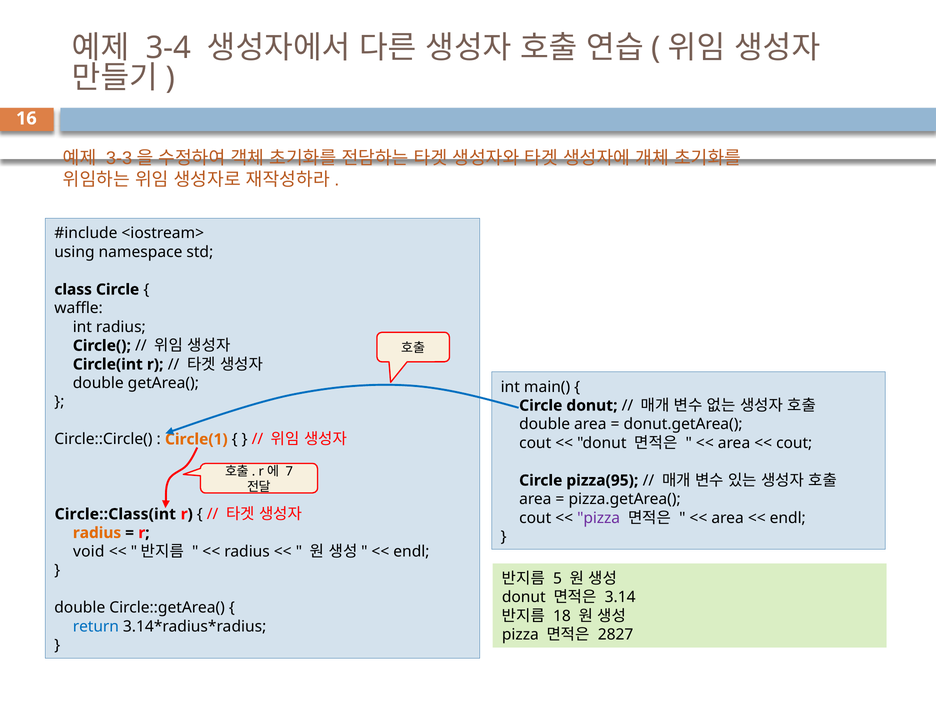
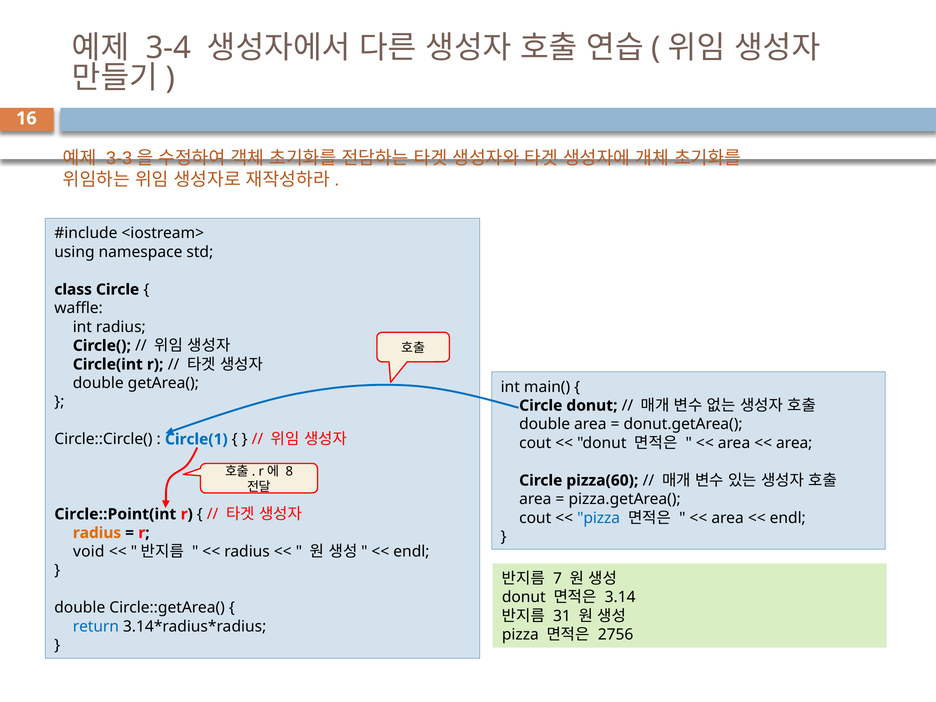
Circle(1 colour: orange -> blue
cout at (794, 443): cout -> area
7: 7 -> 8
pizza(95: pizza(95 -> pizza(60
Circle::Class(int: Circle::Class(int -> Circle::Point(int
pizza at (599, 518) colour: purple -> blue
5: 5 -> 7
18: 18 -> 31
2827: 2827 -> 2756
